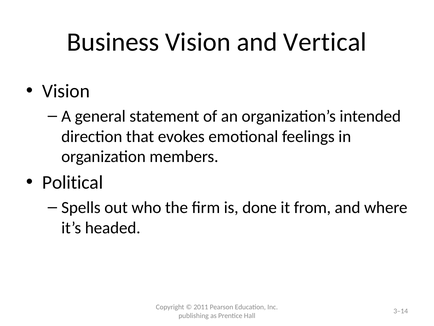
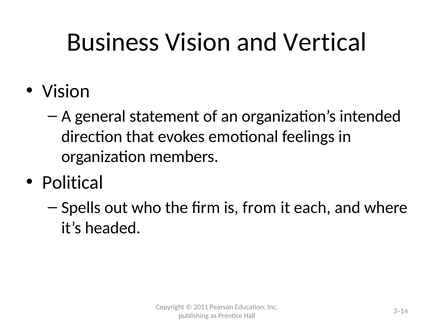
done: done -> from
from: from -> each
